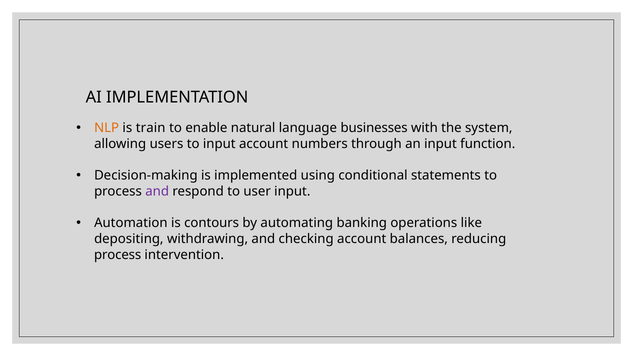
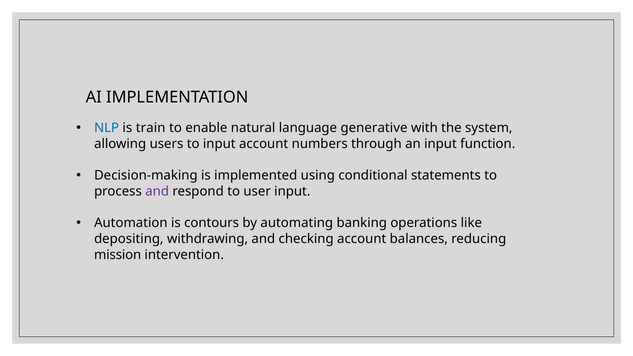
NLP colour: orange -> blue
businesses: businesses -> generative
process at (118, 255): process -> mission
